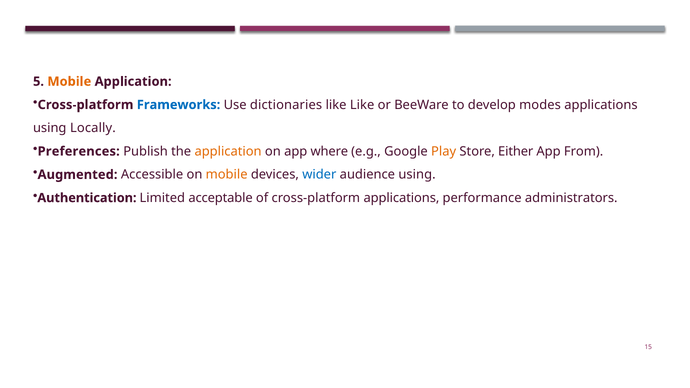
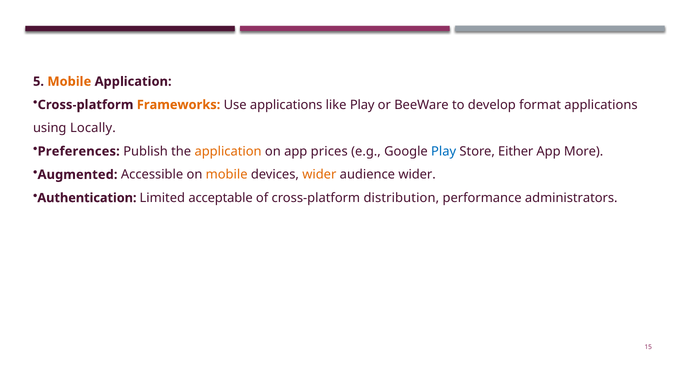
Frameworks colour: blue -> orange
Use dictionaries: dictionaries -> applications
like Like: Like -> Play
modes: modes -> format
where: where -> prices
Play at (444, 151) colour: orange -> blue
From: From -> More
wider at (319, 175) colour: blue -> orange
audience using: using -> wider
cross-platform applications: applications -> distribution
